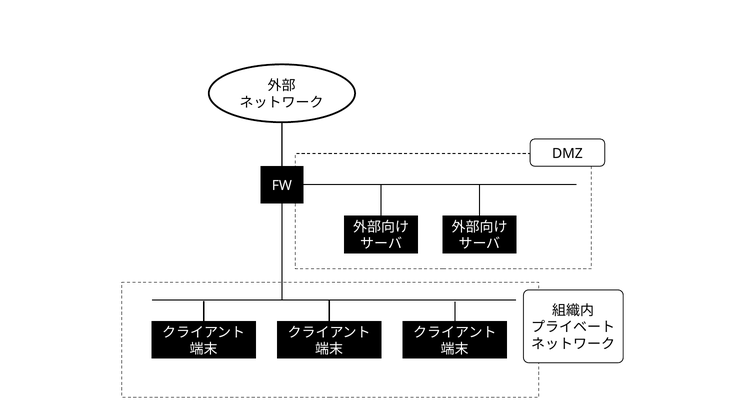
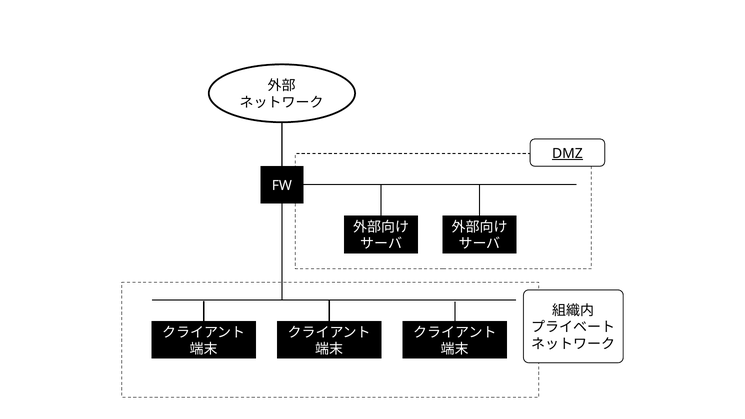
DMZ underline: none -> present
